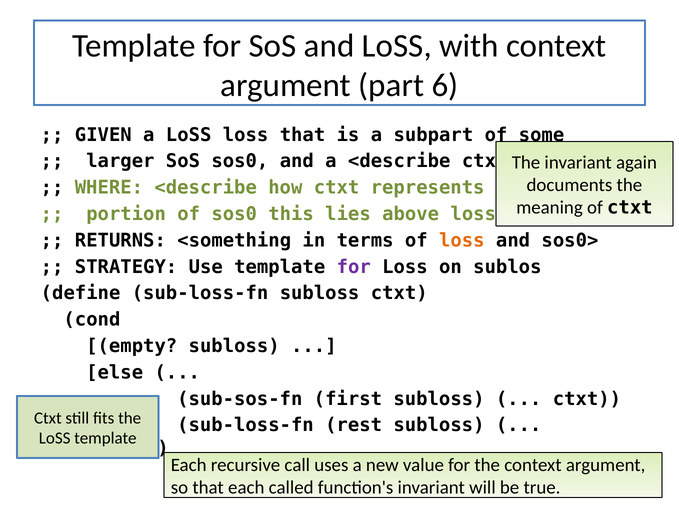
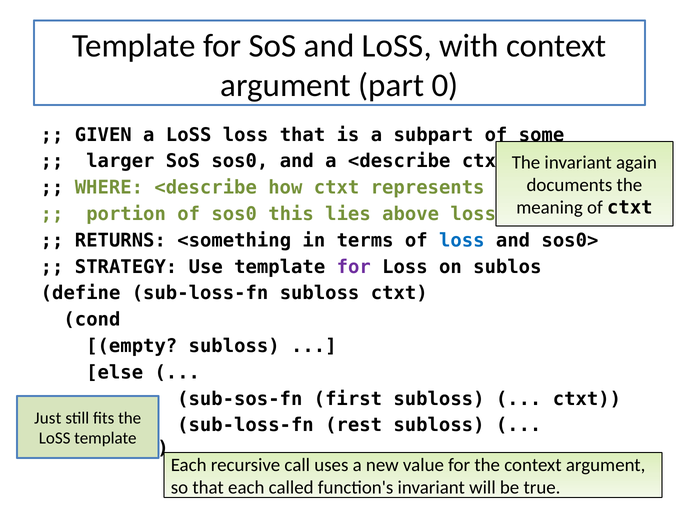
6: 6 -> 0
loss at (462, 241) colour: orange -> blue
Ctxt at (48, 418): Ctxt -> Just
